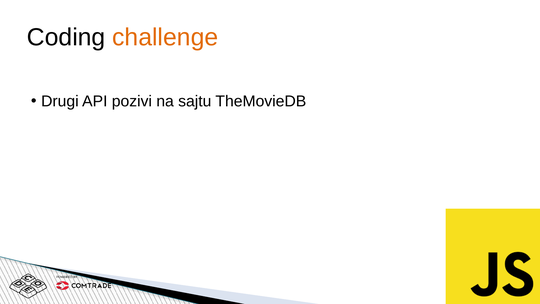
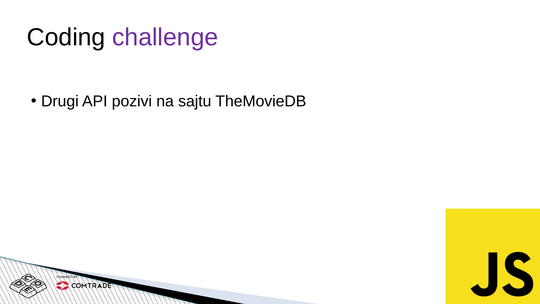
challenge colour: orange -> purple
